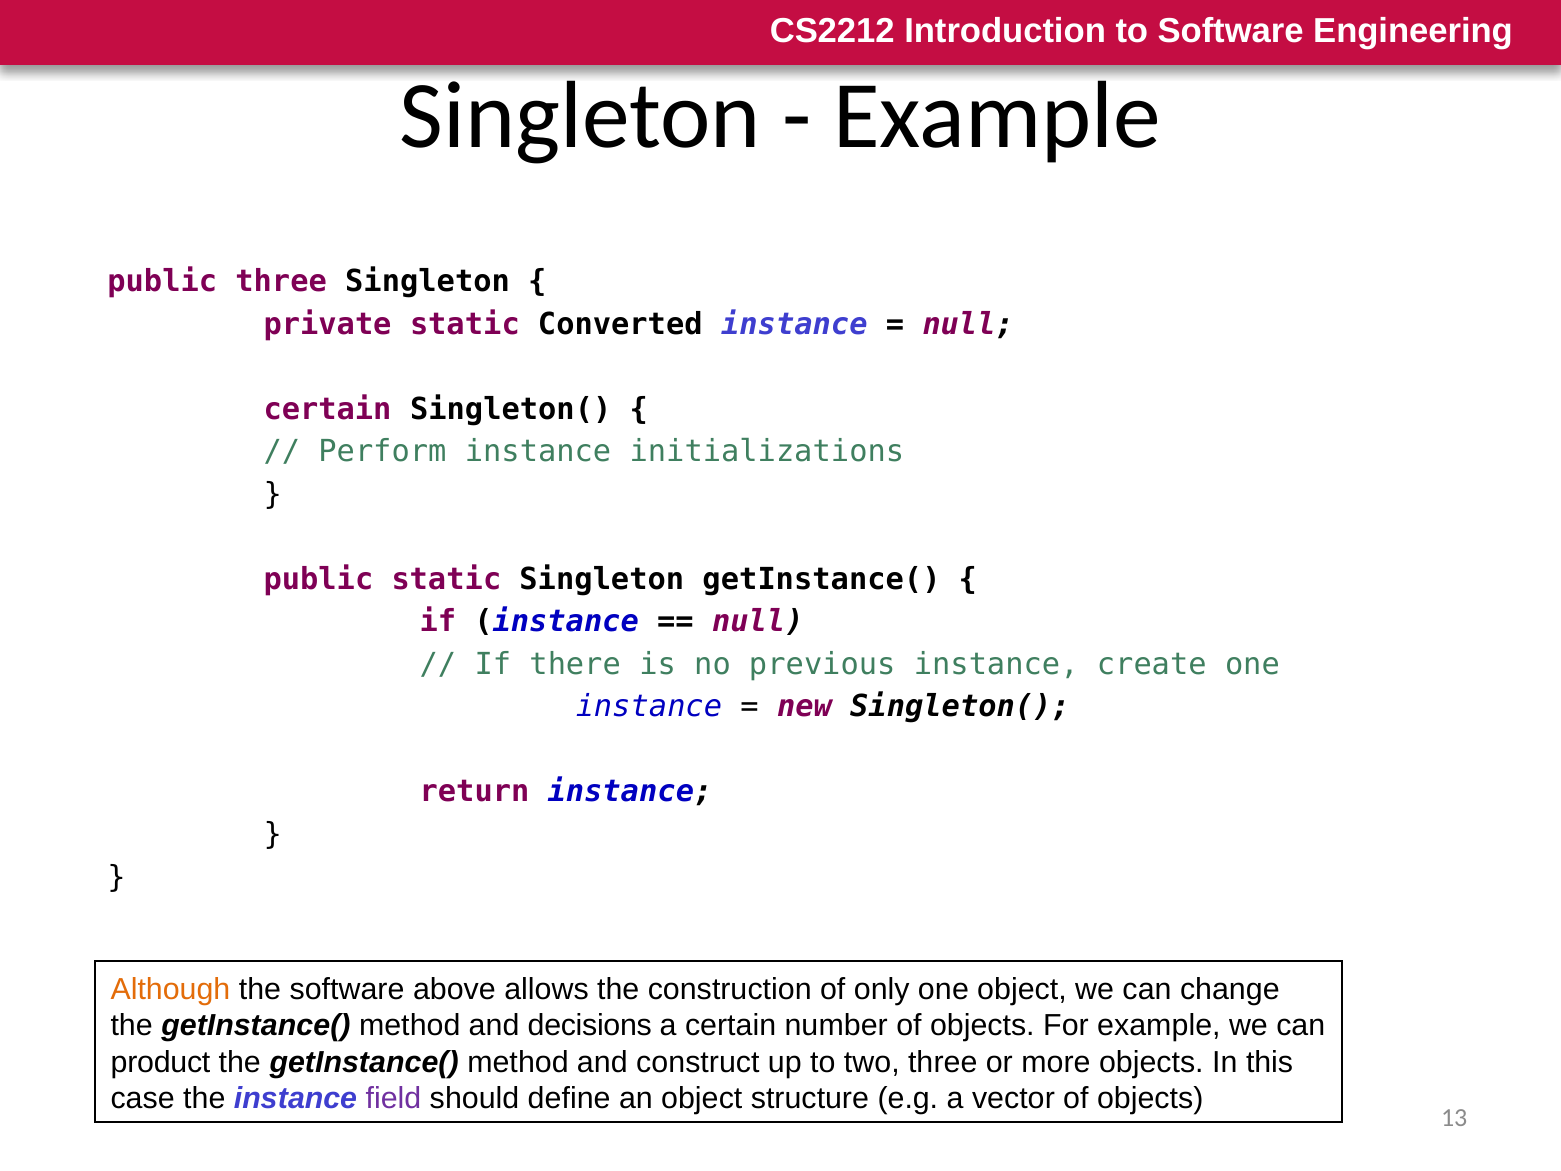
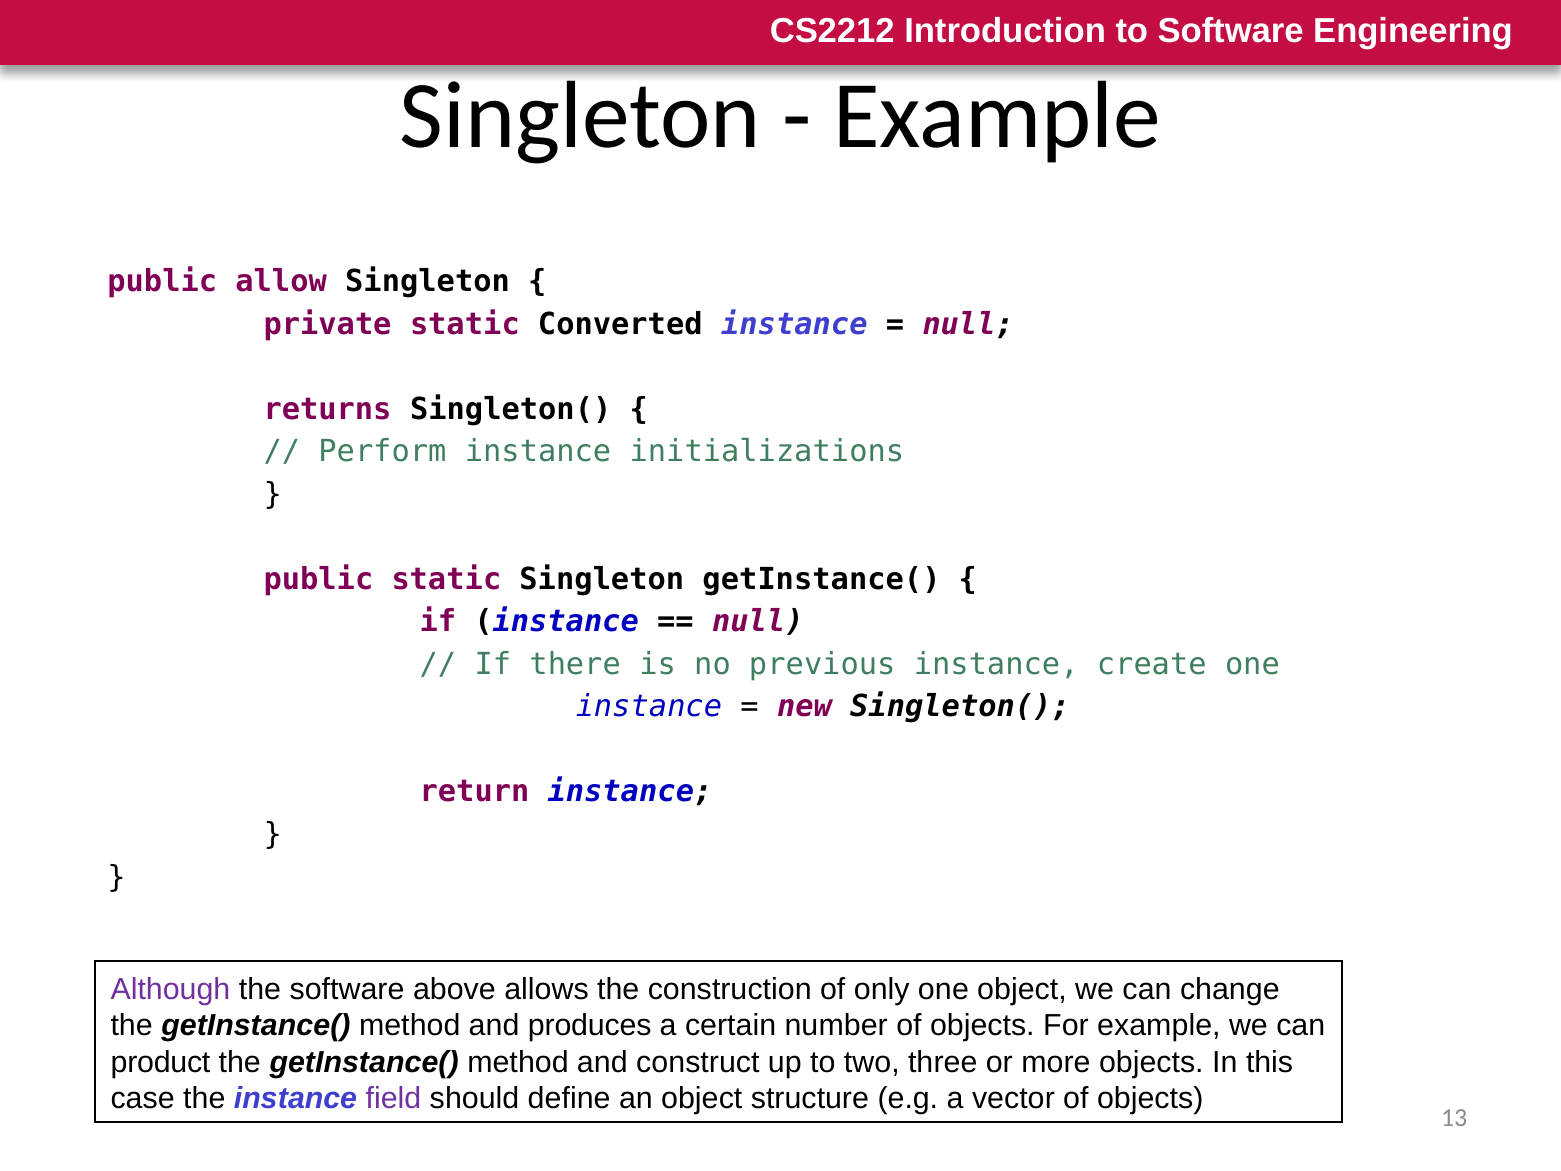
public three: three -> allow
certain at (328, 409): certain -> returns
Although colour: orange -> purple
decisions: decisions -> produces
